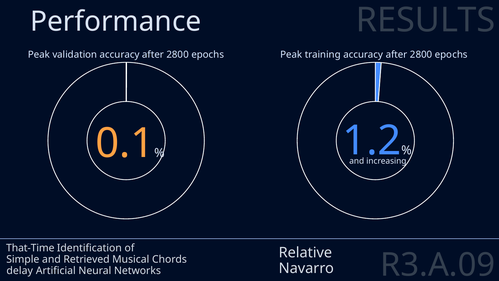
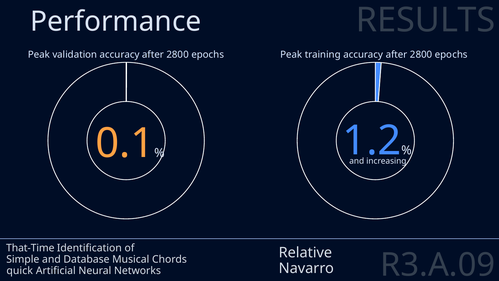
Retrieved: Retrieved -> Database
delay: delay -> quick
